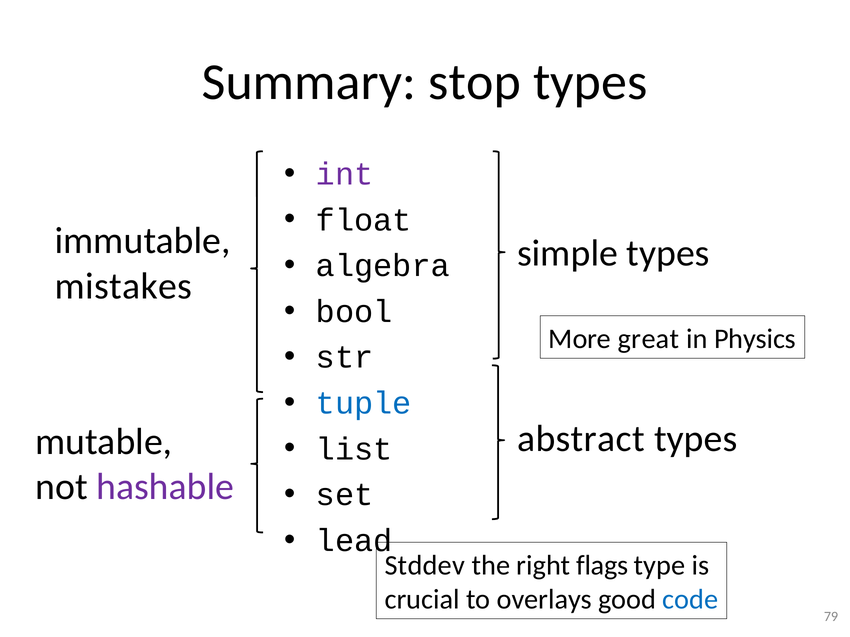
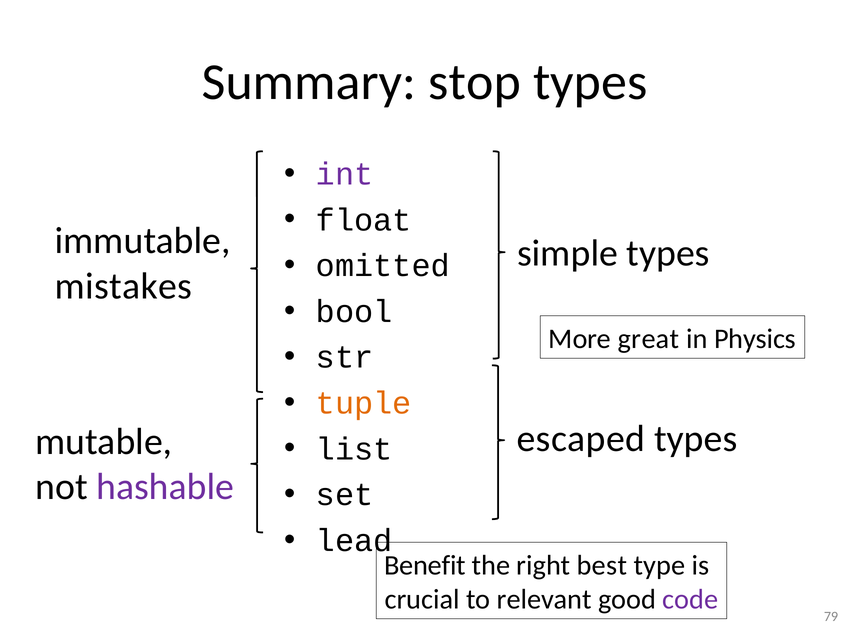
algebra: algebra -> omitted
tuple colour: blue -> orange
abstract: abstract -> escaped
Stddev: Stddev -> Benefit
flags: flags -> best
overlays: overlays -> relevant
code colour: blue -> purple
